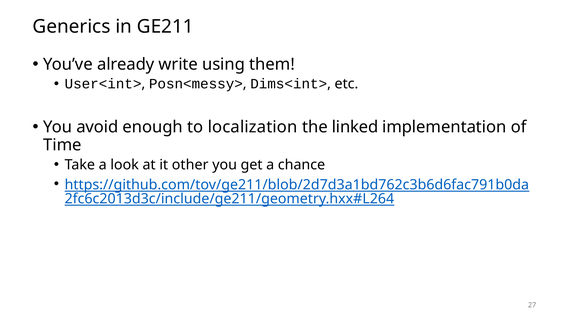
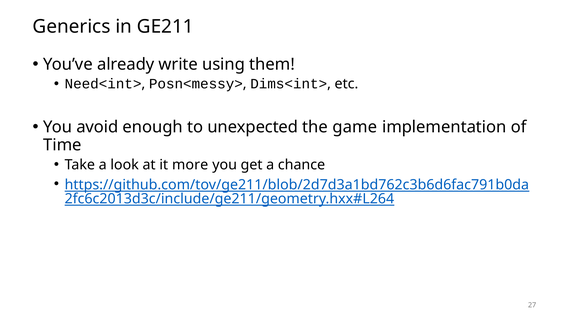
User<int>: User<int> -> Need<int>
localization: localization -> unexpected
linked: linked -> game
other: other -> more
